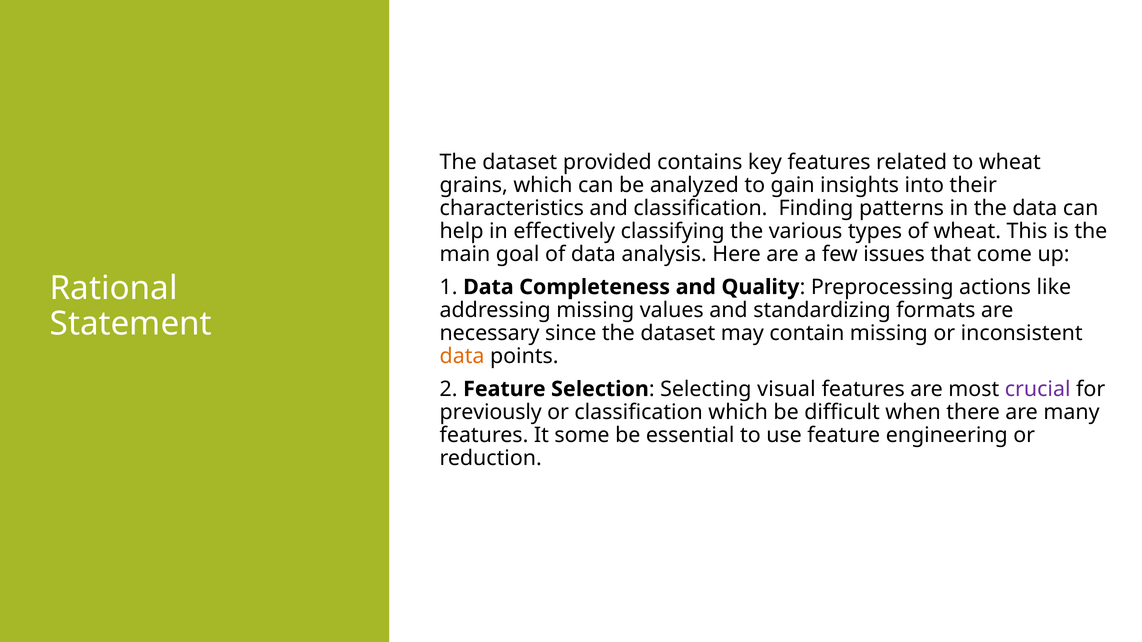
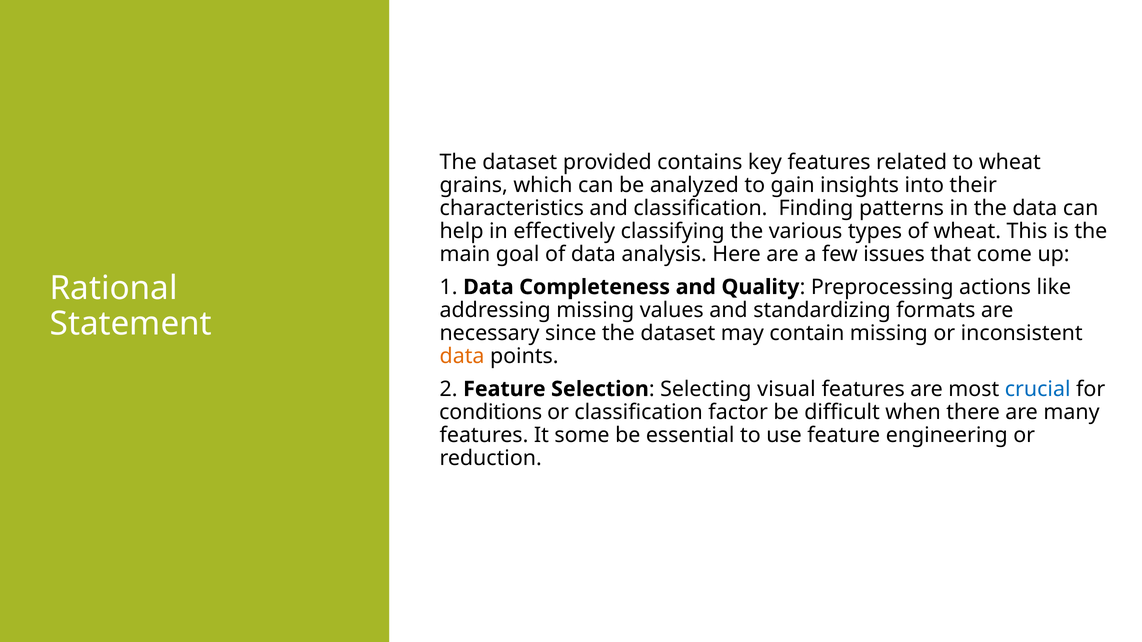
crucial colour: purple -> blue
previously: previously -> conditions
classification which: which -> factor
